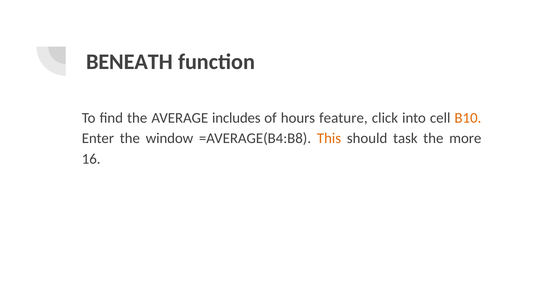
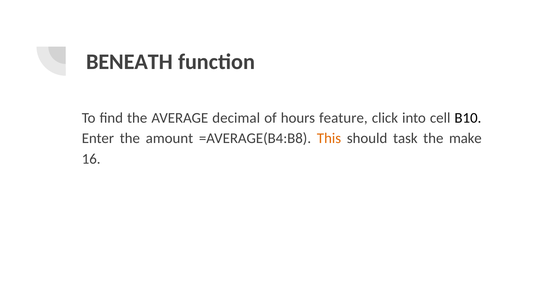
includes: includes -> decimal
B10 colour: orange -> black
window: window -> amount
more: more -> make
